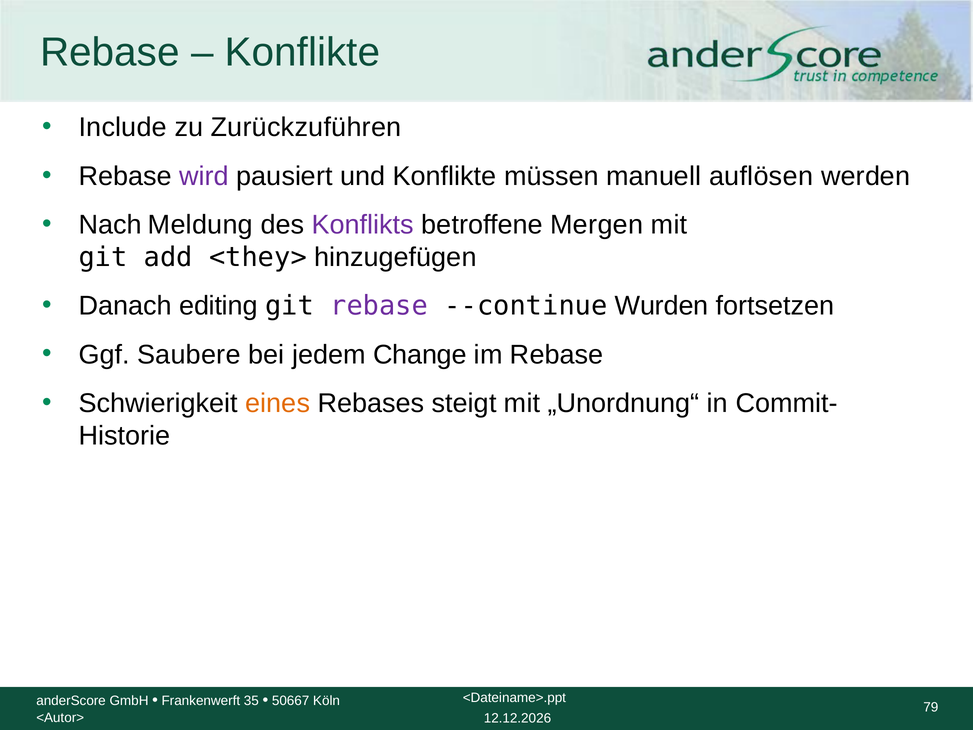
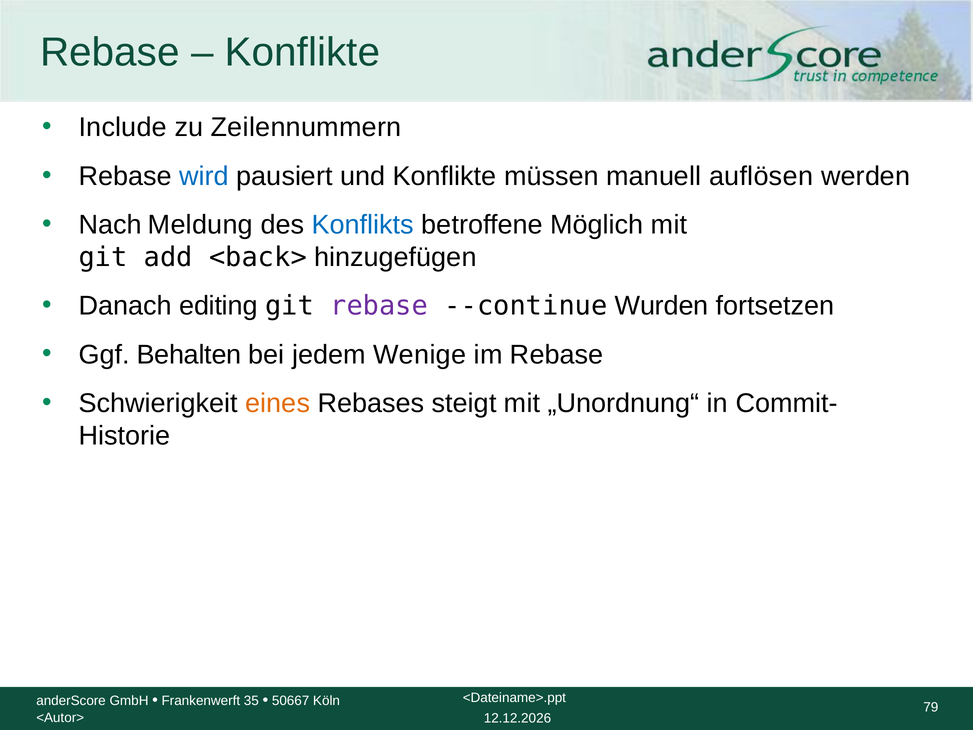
Zurückzuführen: Zurückzuführen -> Zeilennummern
wird colour: purple -> blue
Konflikts colour: purple -> blue
Mergen: Mergen -> Möglich
<they>: <they> -> <back>
Saubere: Saubere -> Behalten
Change: Change -> Wenige
